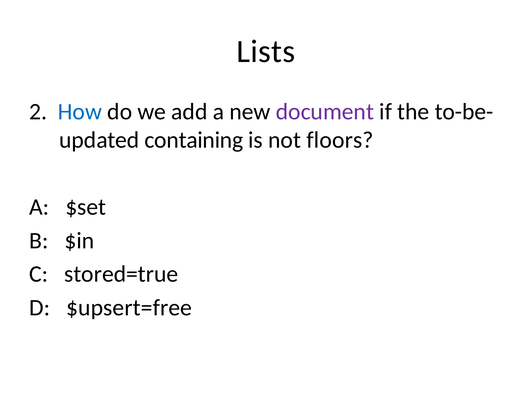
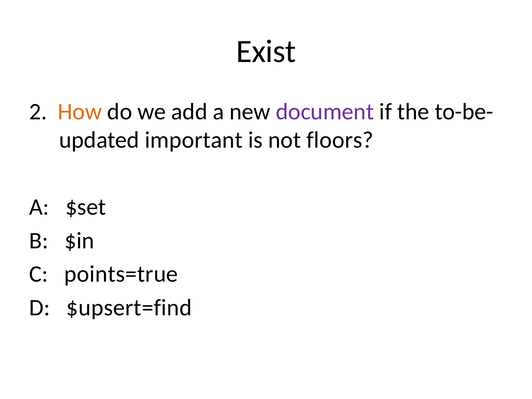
Lists: Lists -> Exist
How colour: blue -> orange
containing: containing -> important
stored=true: stored=true -> points=true
$upsert=free: $upsert=free -> $upsert=find
